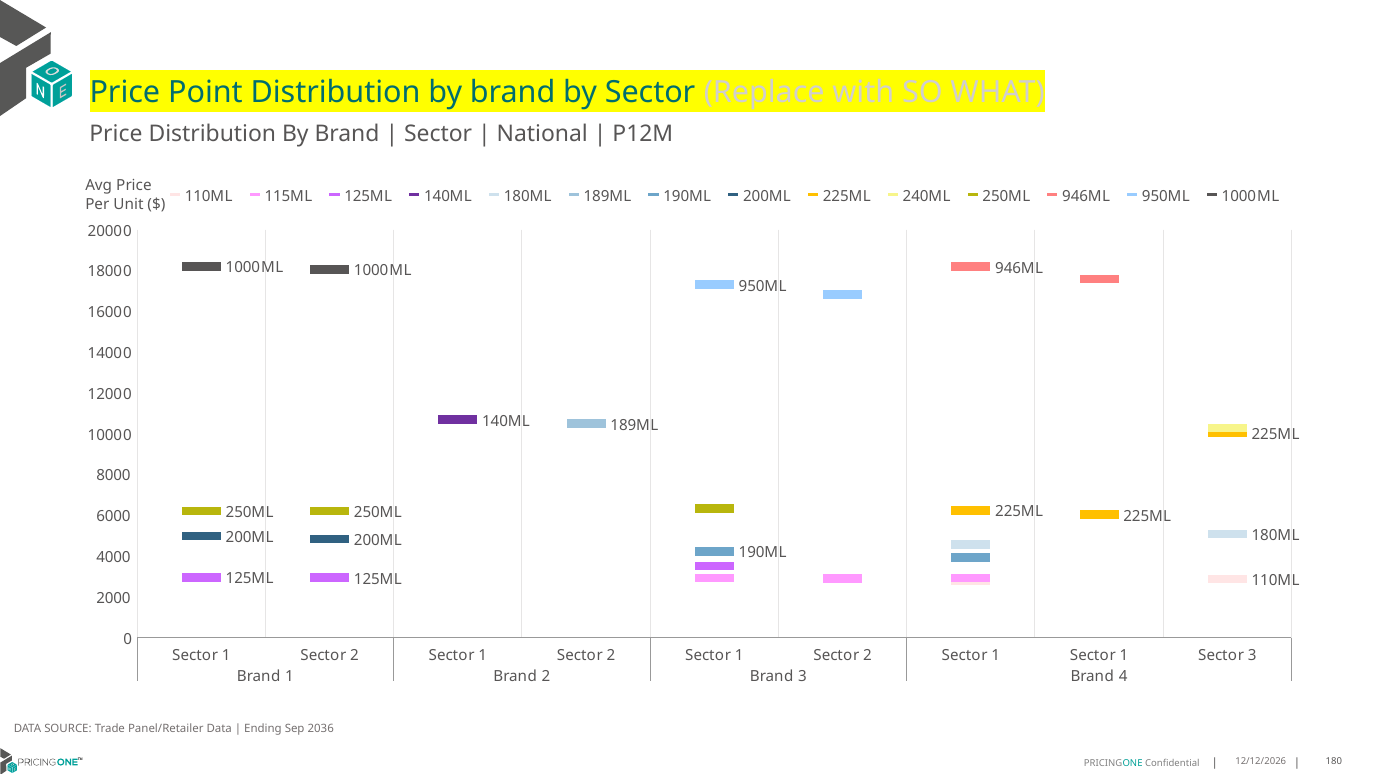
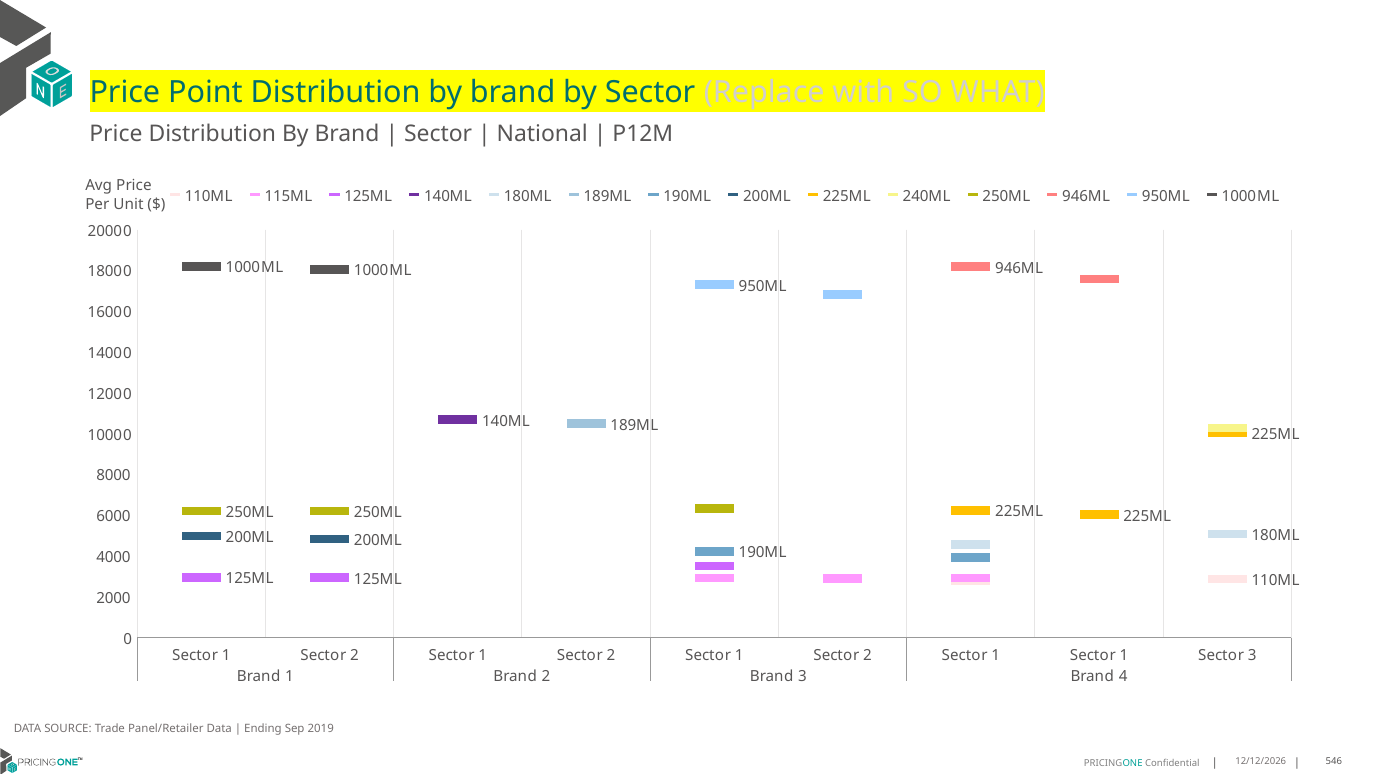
2036: 2036 -> 2019
180: 180 -> 546
